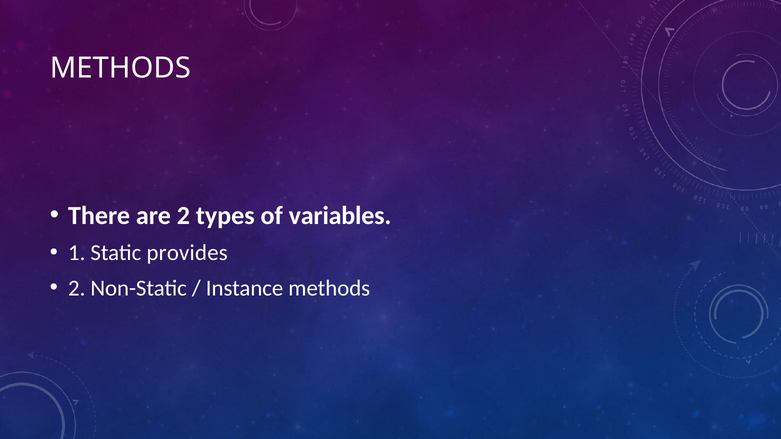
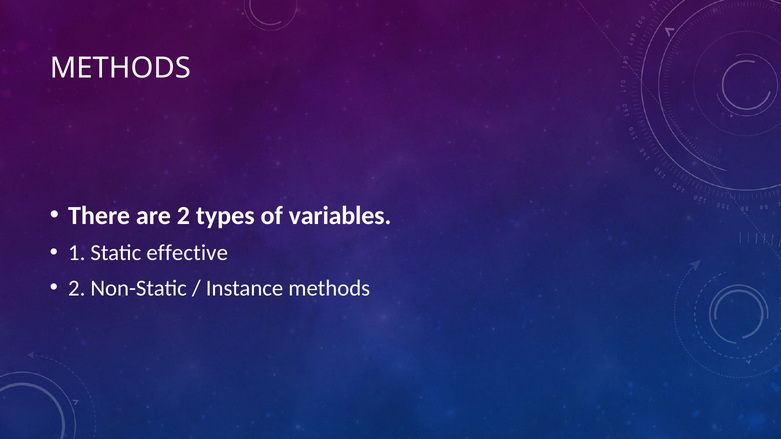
provides: provides -> effective
